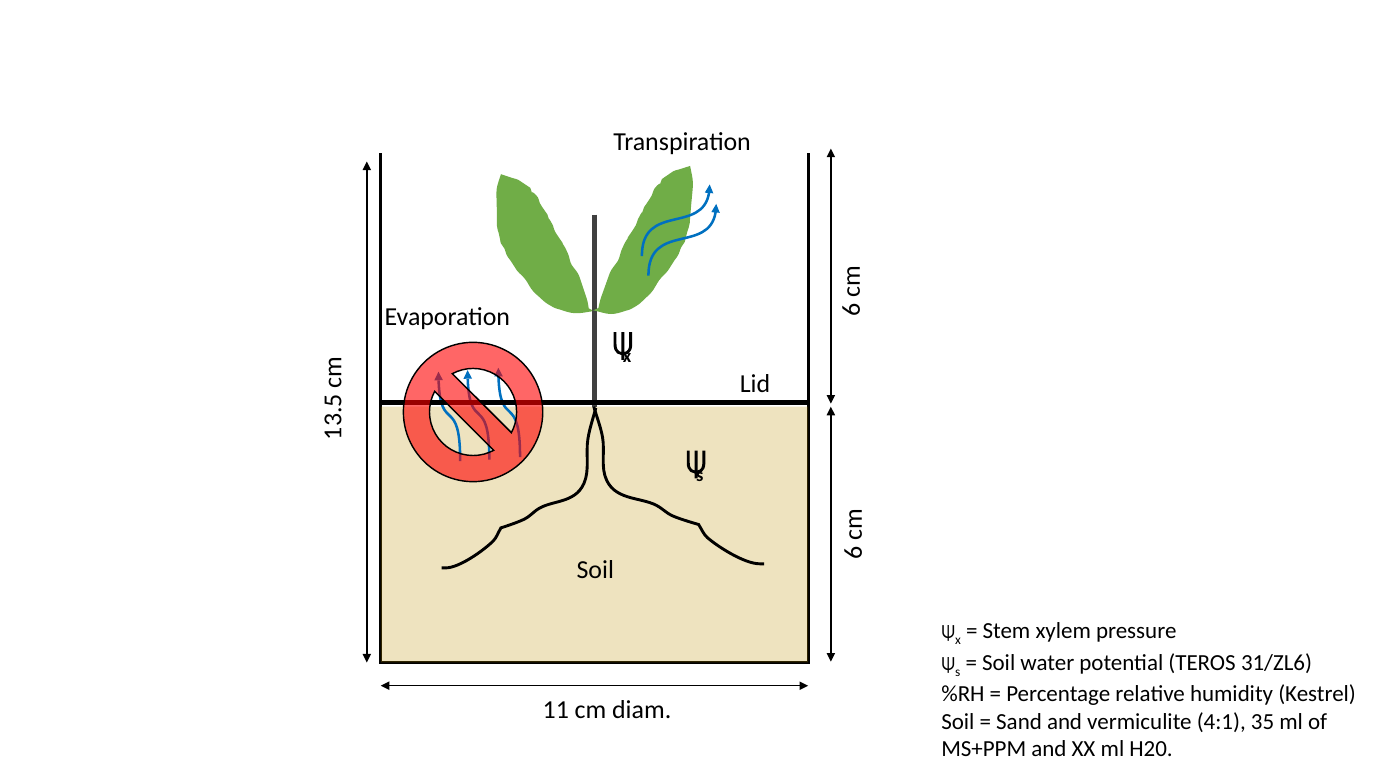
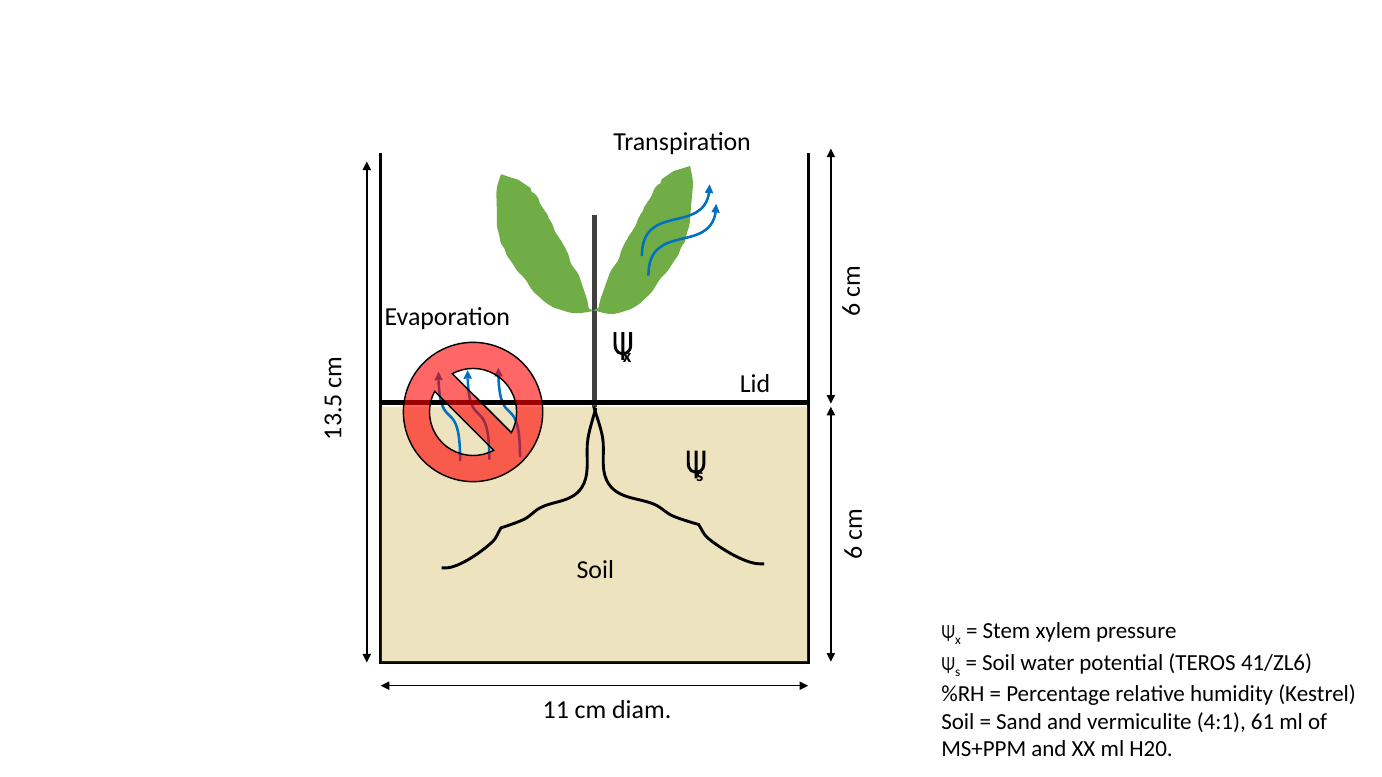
31/ZL6: 31/ZL6 -> 41/ZL6
35: 35 -> 61
